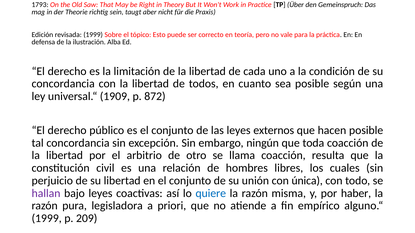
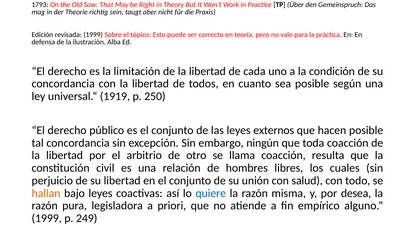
1909: 1909 -> 1919
872: 872 -> 250
única: única -> salud
hallan colour: purple -> orange
haber: haber -> desea
209: 209 -> 249
